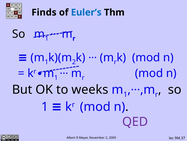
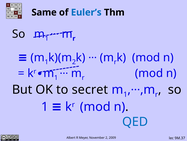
Finds: Finds -> Same
weeks: weeks -> secret
QED colour: purple -> blue
